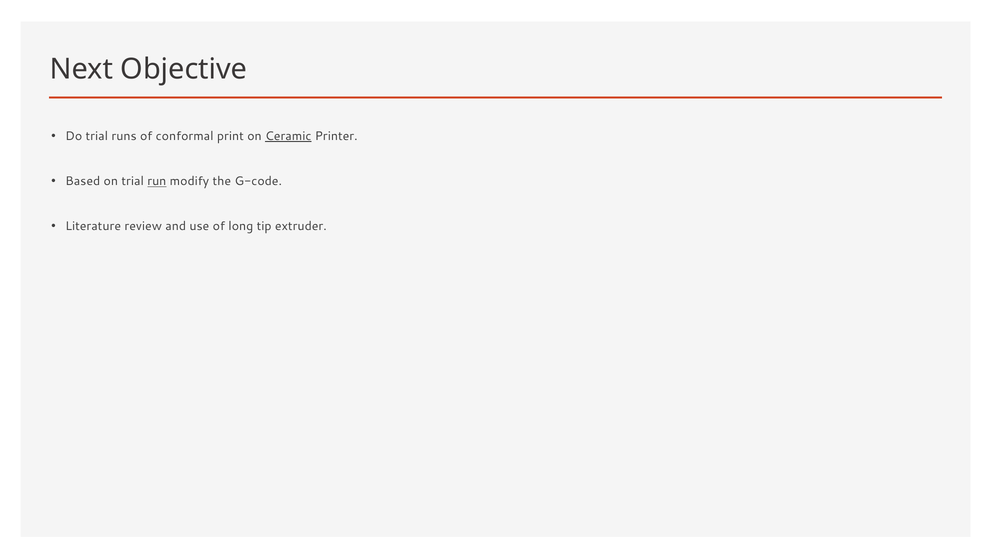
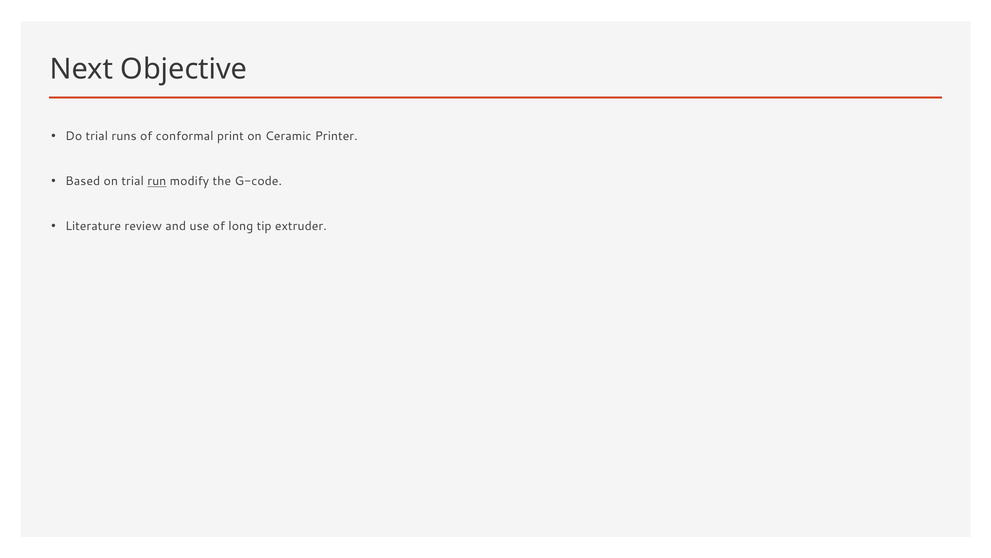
Ceramic underline: present -> none
